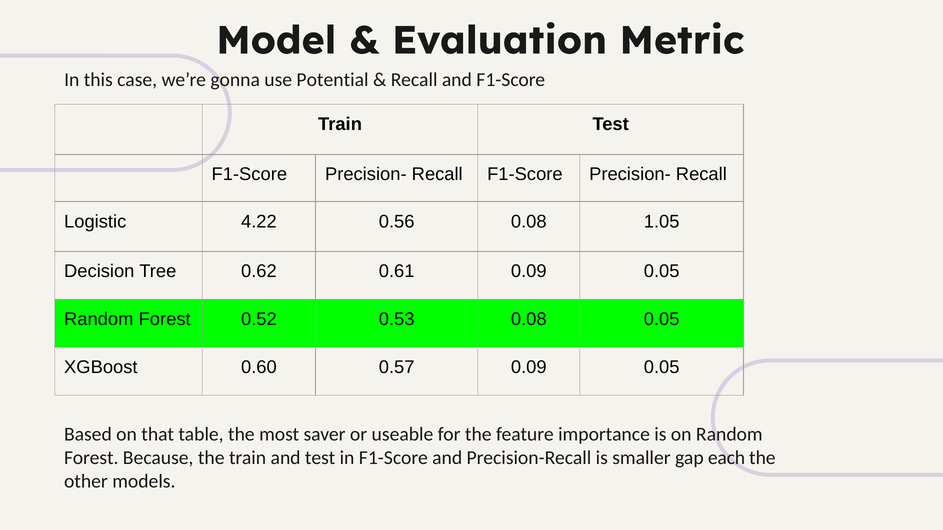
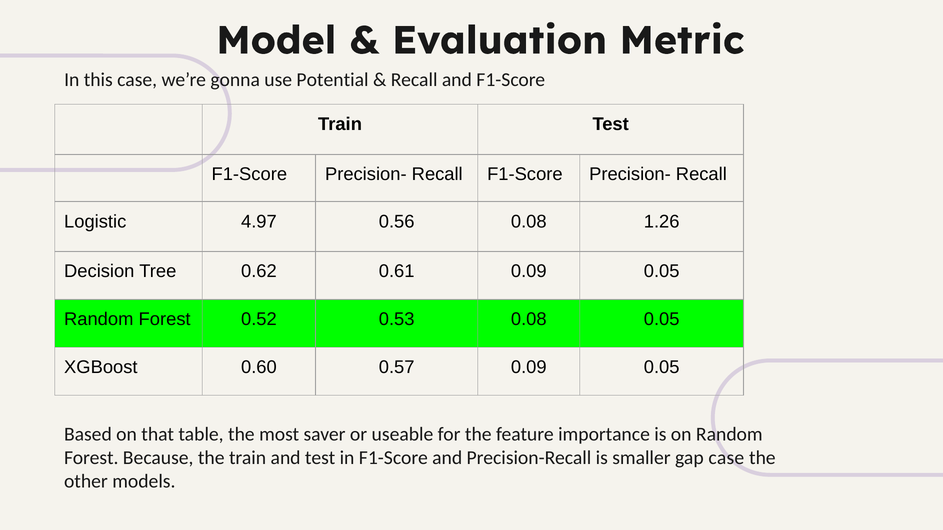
4.22: 4.22 -> 4.97
1.05: 1.05 -> 1.26
gap each: each -> case
